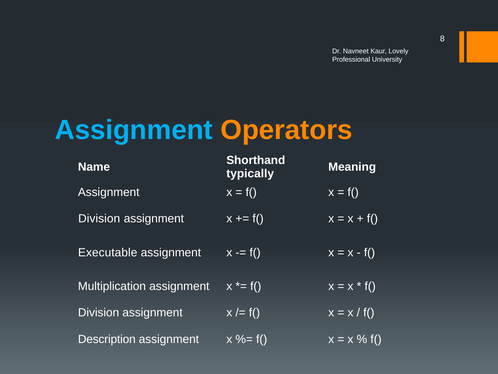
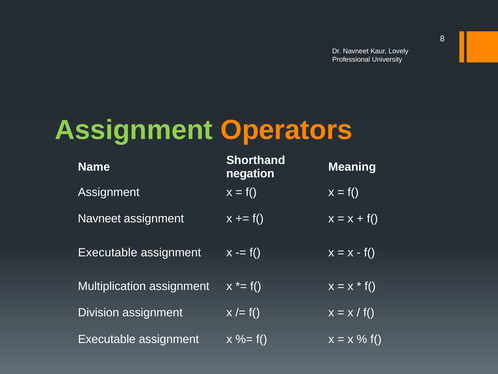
Assignment at (134, 130) colour: light blue -> light green
typically: typically -> negation
Division at (99, 218): Division -> Navneet
Description at (107, 339): Description -> Executable
